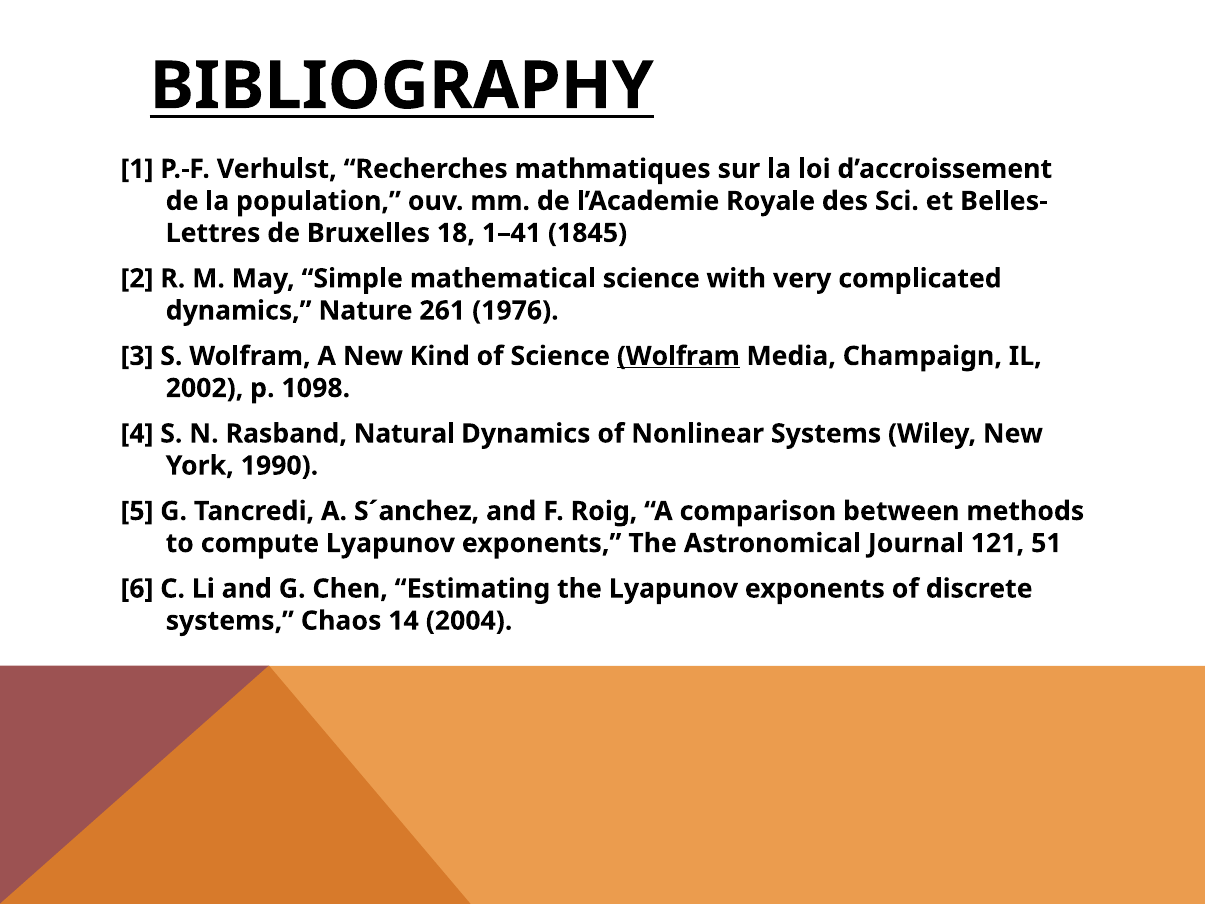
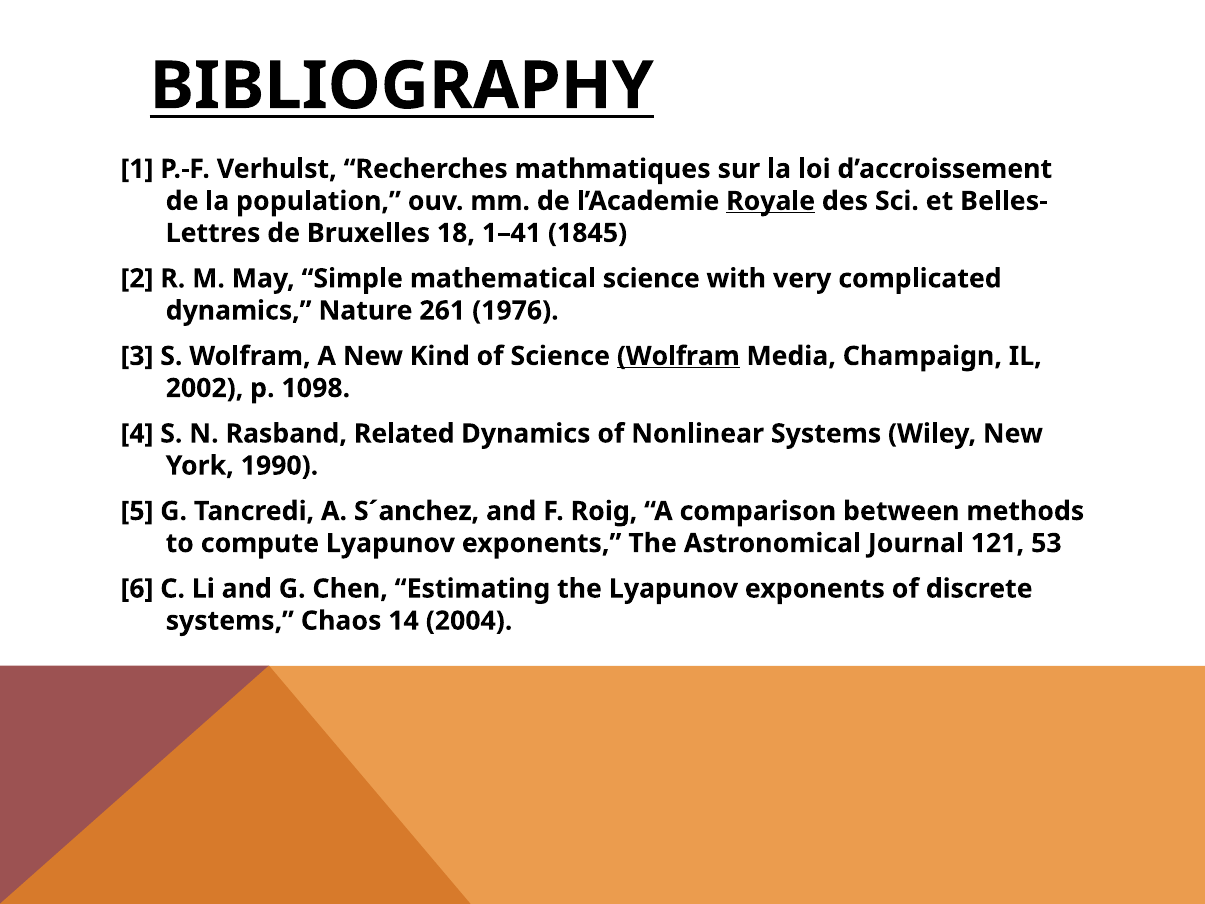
Royale underline: none -> present
Natural: Natural -> Related
51: 51 -> 53
